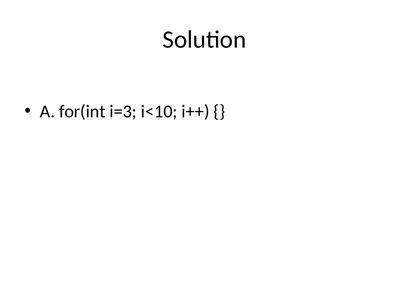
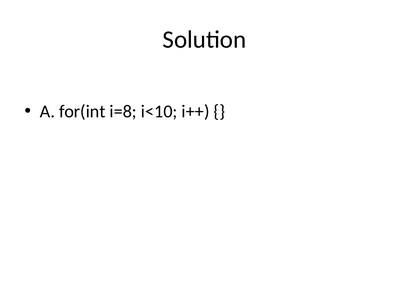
i=3: i=3 -> i=8
